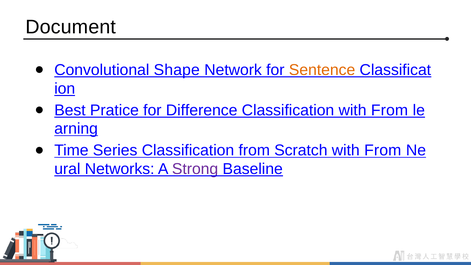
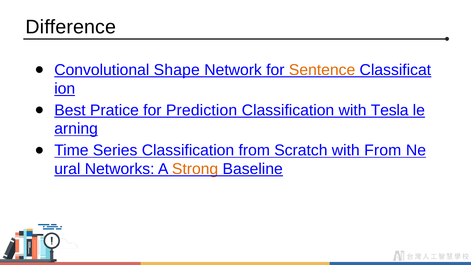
Document: Document -> Difference
Difference: Difference -> Prediction
Classification with From: From -> Tesla
Strong colour: purple -> orange
